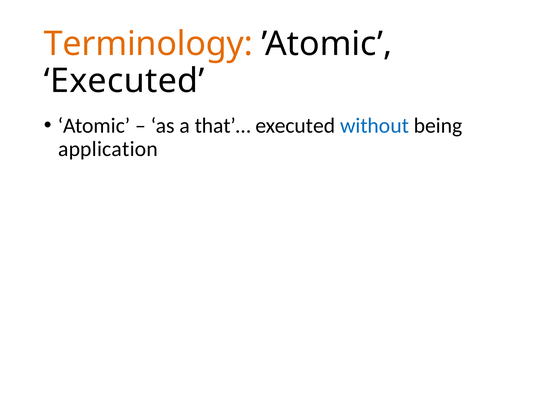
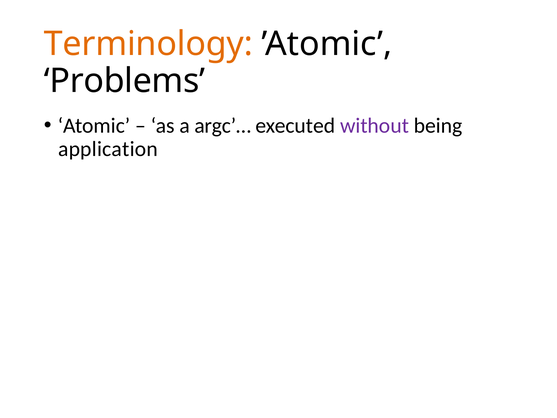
Executed at (124, 81): Executed -> Problems
that’…: that’… -> argc’…
without colour: blue -> purple
